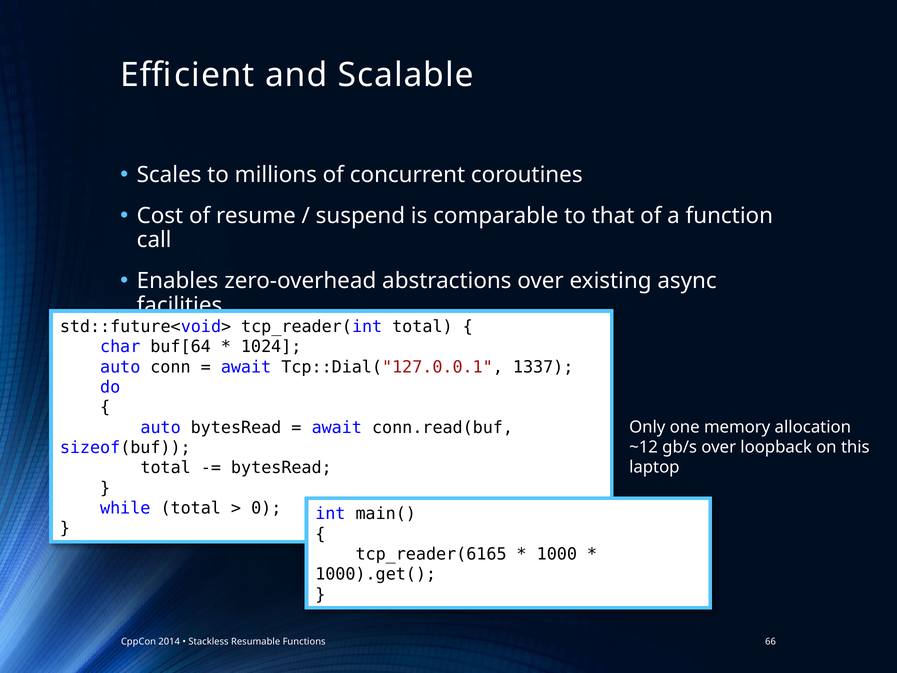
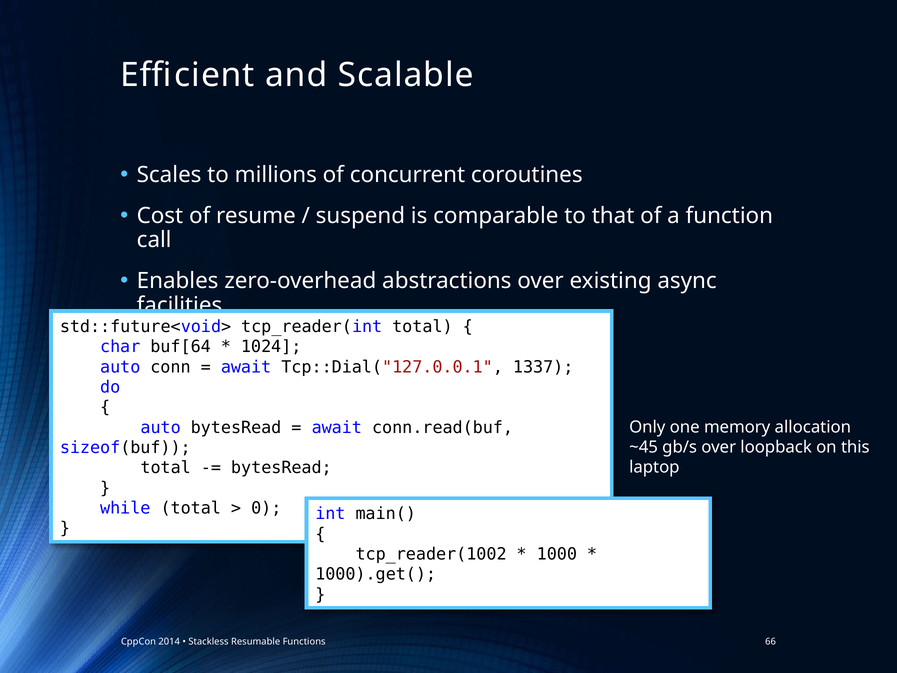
~12: ~12 -> ~45
tcp_reader(6165: tcp_reader(6165 -> tcp_reader(1002
